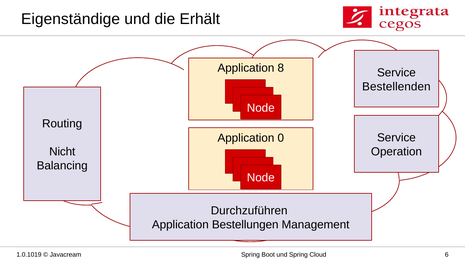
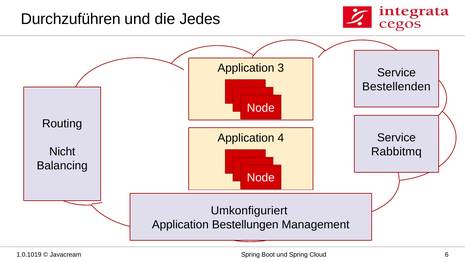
Eigenständige: Eigenständige -> Durchzuführen
Erhält: Erhält -> Jedes
8: 8 -> 3
0: 0 -> 4
Operation: Operation -> Rabbitmq
Durchzuführen: Durchzuführen -> Umkonfiguriert
